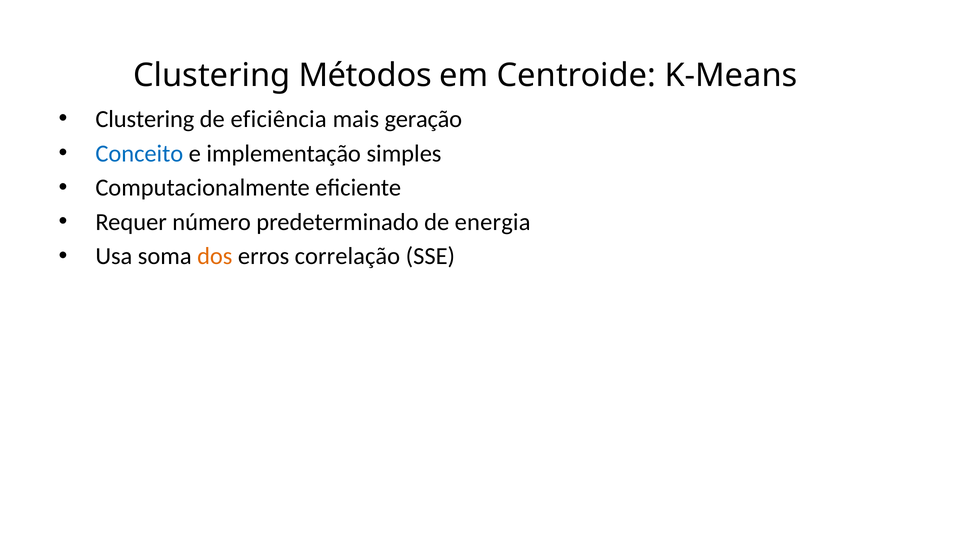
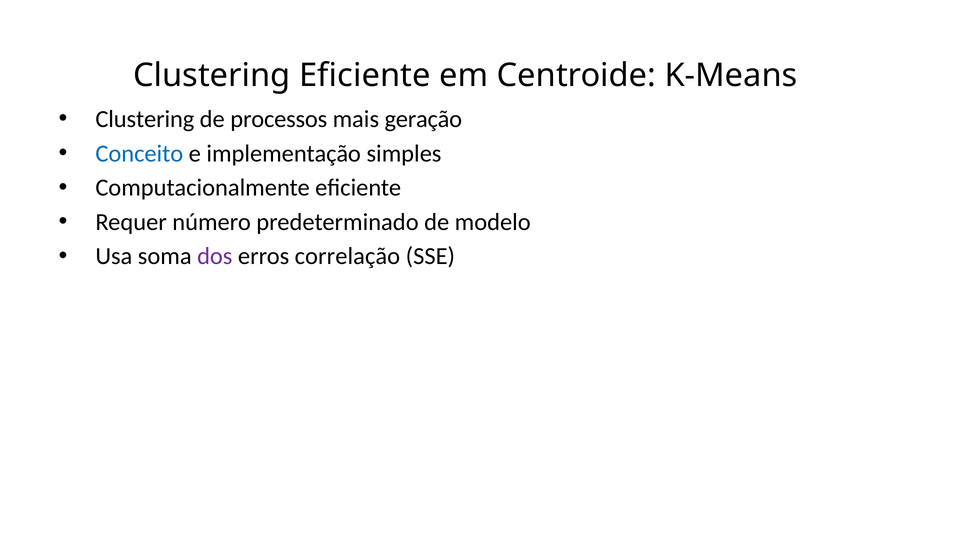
Clustering Métodos: Métodos -> Eficiente
eficiência: eficiência -> processos
energia: energia -> modelo
dos colour: orange -> purple
